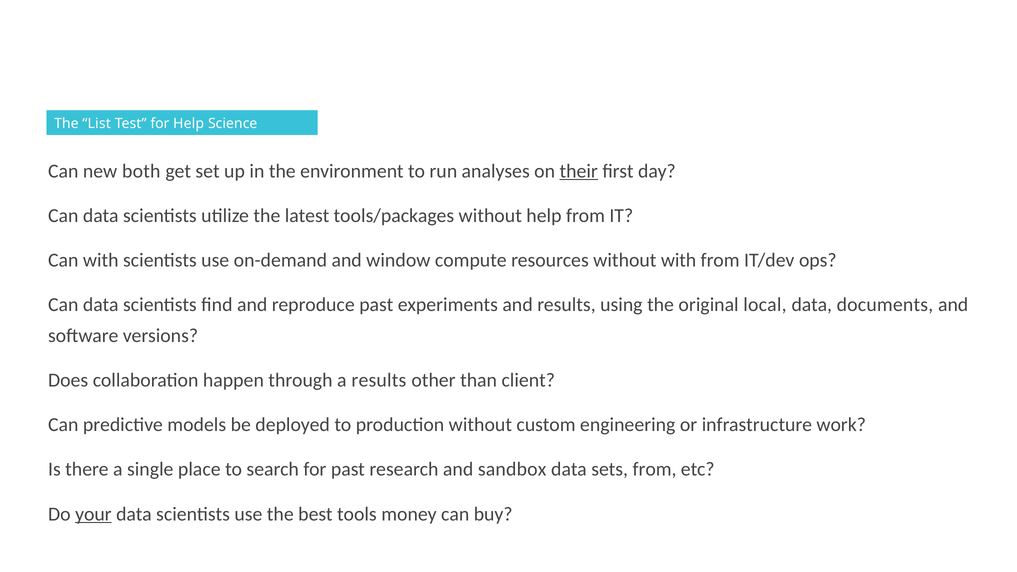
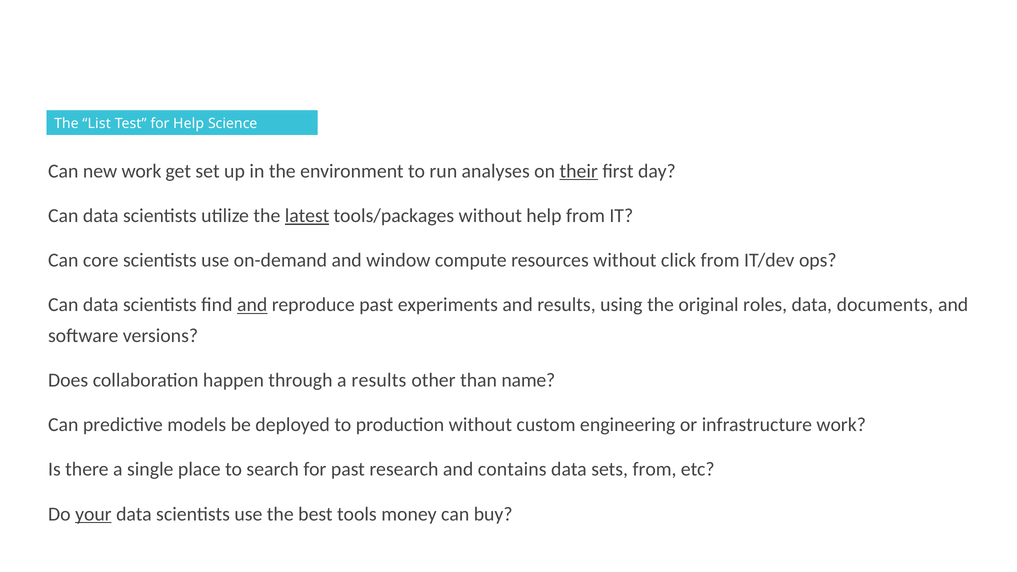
new both: both -> work
latest underline: none -> present
Can with: with -> core
without with: with -> click
and at (252, 305) underline: none -> present
local: local -> roles
client: client -> name
sandbox: sandbox -> contains
